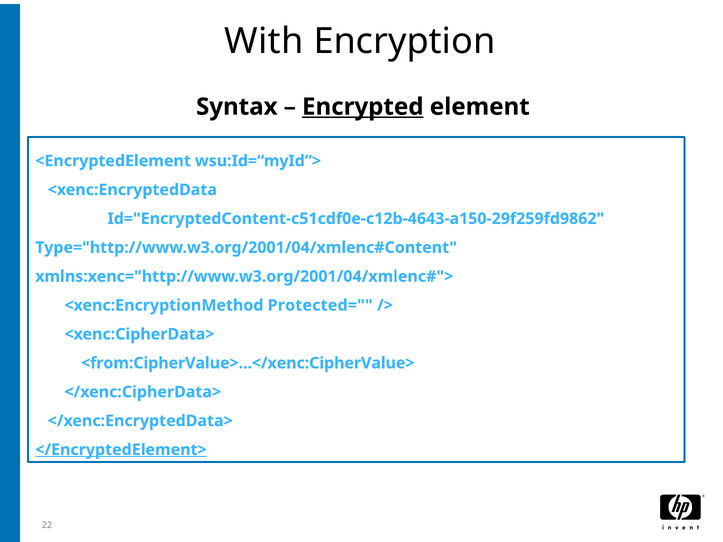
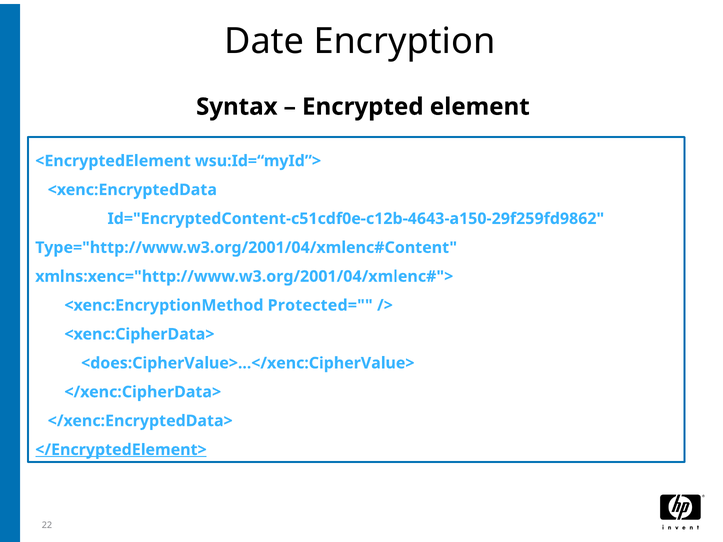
With: With -> Date
Encrypted underline: present -> none
<from:CipherValue>...</xenc:CipherValue>: <from:CipherValue>...</xenc:CipherValue> -> <does:CipherValue>...</xenc:CipherValue>
